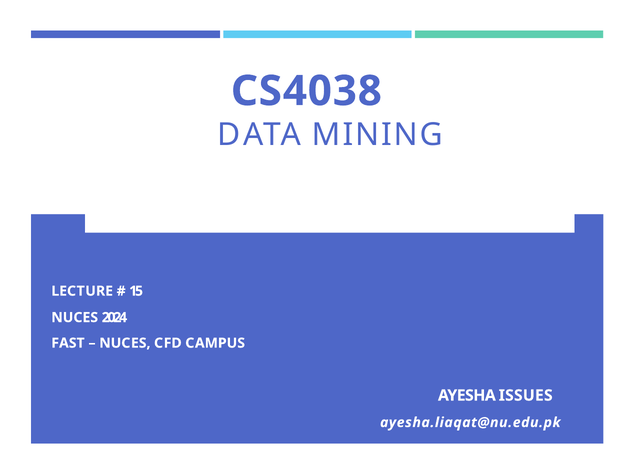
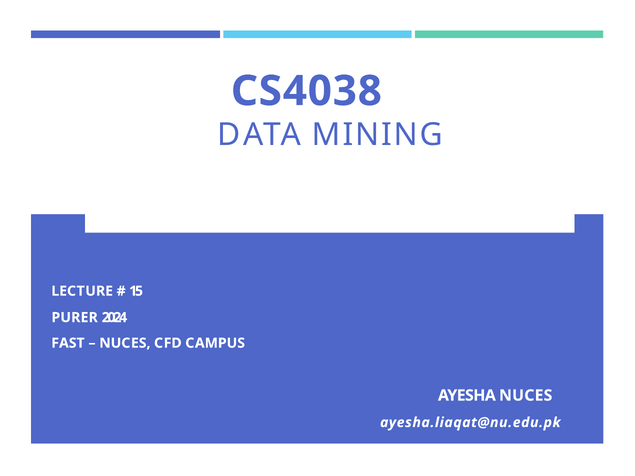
NUCES at (75, 318): NUCES -> PURER
AYESHA ISSUES: ISSUES -> NUCES
